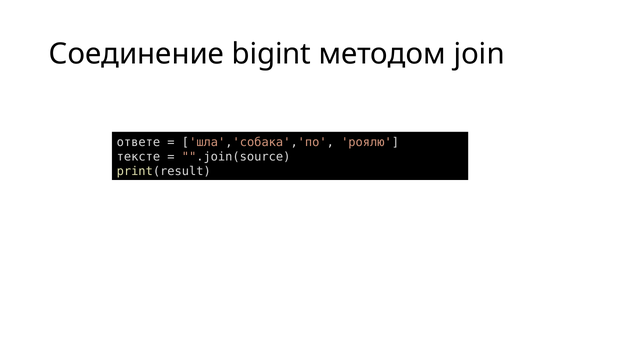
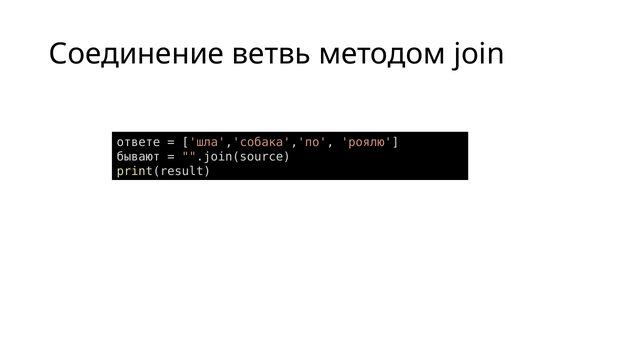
bigint: bigint -> ветвь
тексте: тексте -> бывают
